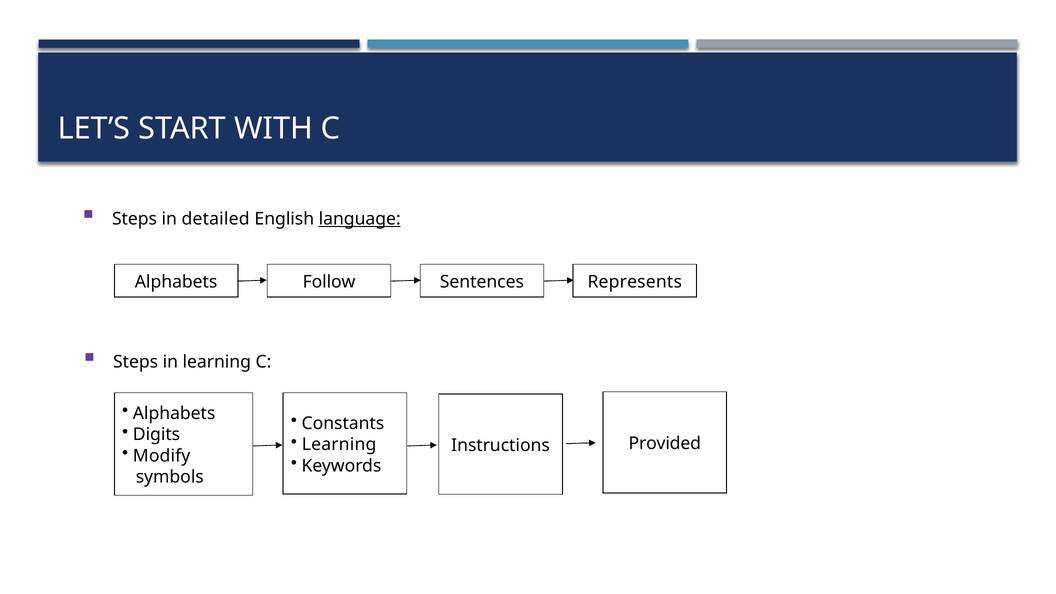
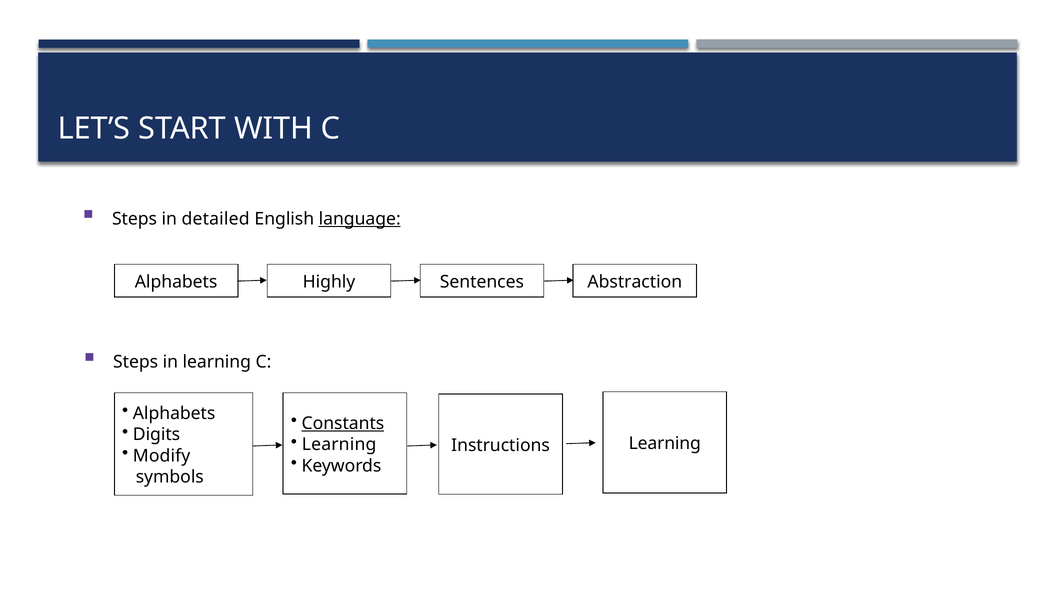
Follow: Follow -> Highly
Represents: Represents -> Abstraction
Constants underline: none -> present
Instructions Provided: Provided -> Learning
